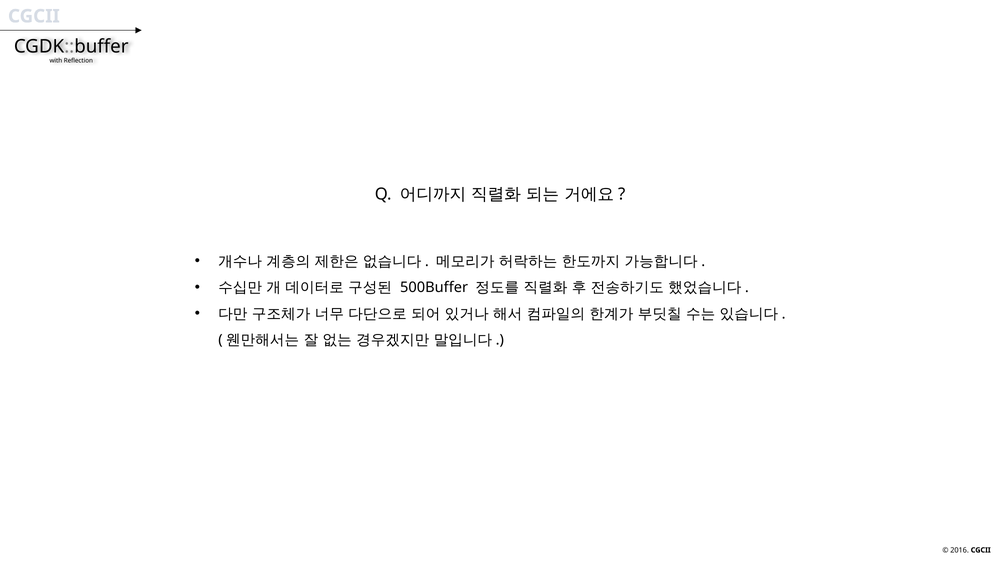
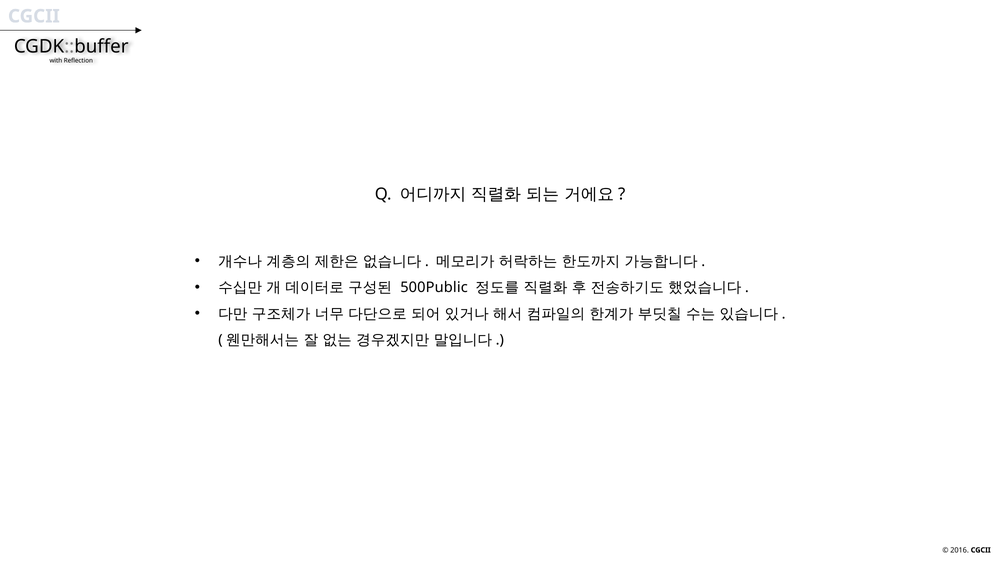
500Buffer: 500Buffer -> 500Public
